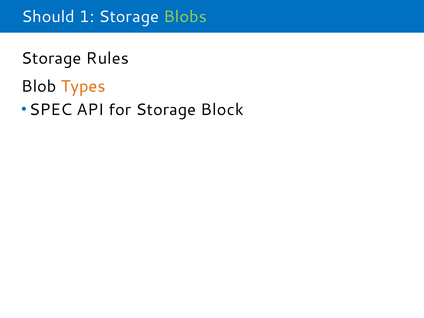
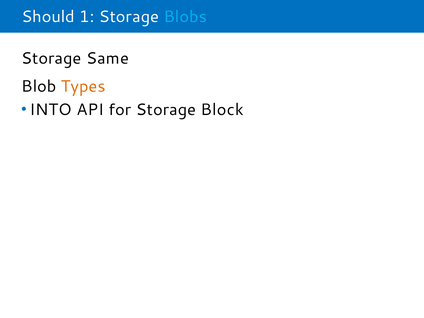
Blobs colour: light green -> light blue
Rules: Rules -> Same
SPEC: SPEC -> INTO
